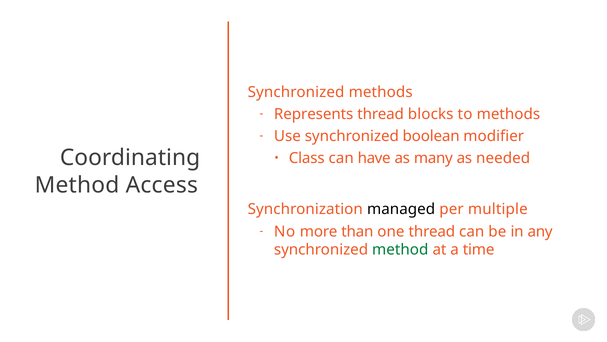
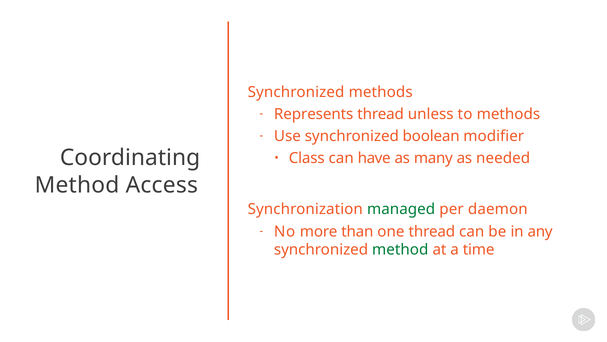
blocks: blocks -> unless
managed colour: black -> green
multiple: multiple -> daemon
